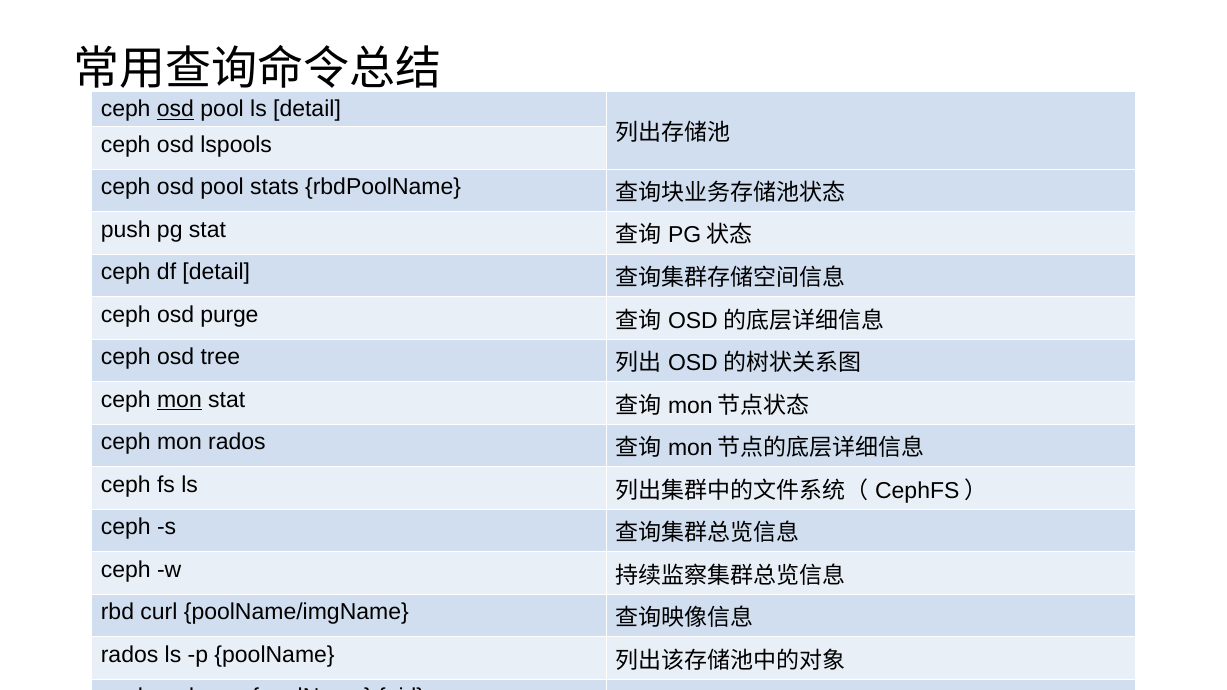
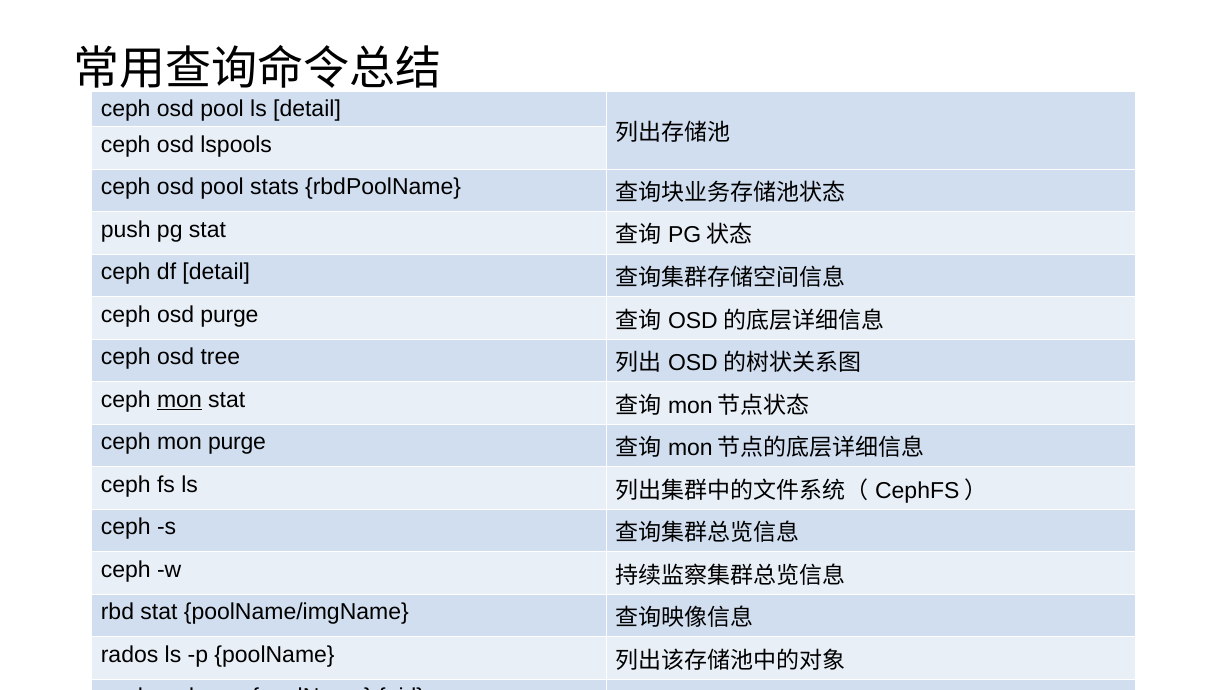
osd at (175, 109) underline: present -> none
mon rados: rados -> purge
rbd curl: curl -> stat
